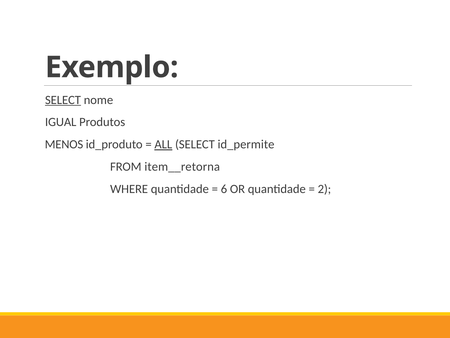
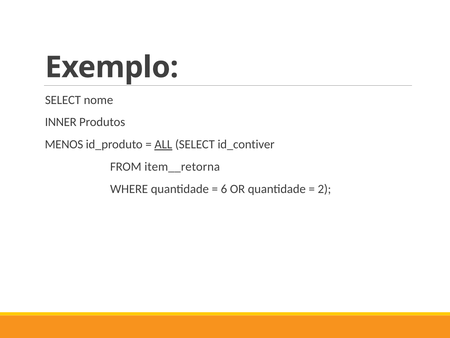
SELECT at (63, 100) underline: present -> none
IGUAL: IGUAL -> INNER
id_permite: id_permite -> id_contiver
